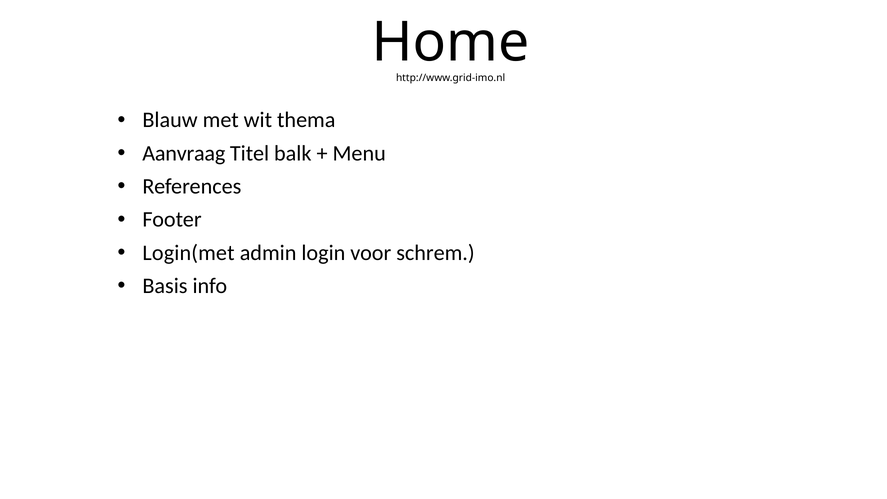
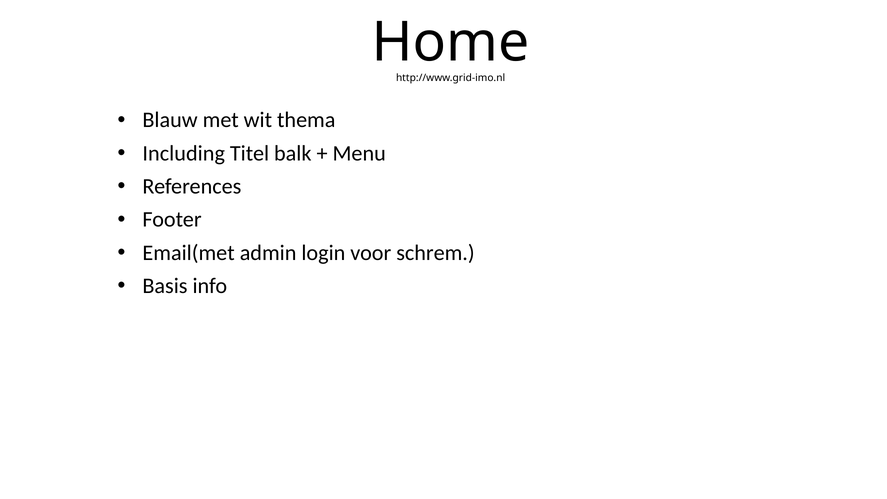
Aanvraag: Aanvraag -> Including
Login(met: Login(met -> Email(met
